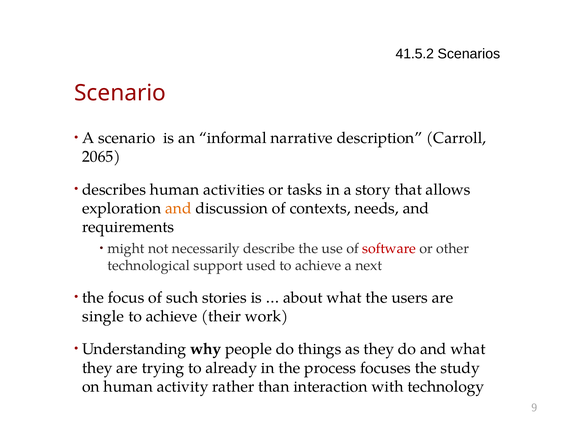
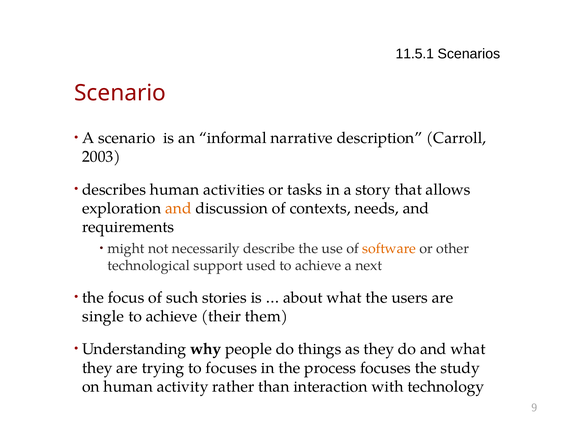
41.5.2: 41.5.2 -> 11.5.1
2065: 2065 -> 2003
software colour: red -> orange
work: work -> them
to already: already -> focuses
